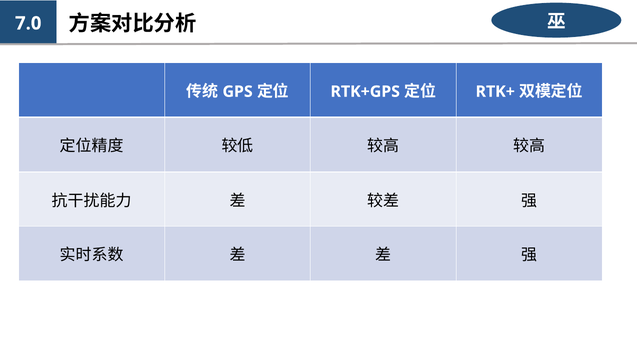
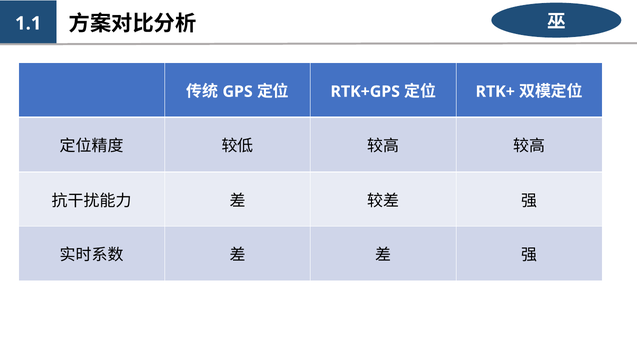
7.0: 7.0 -> 1.1
